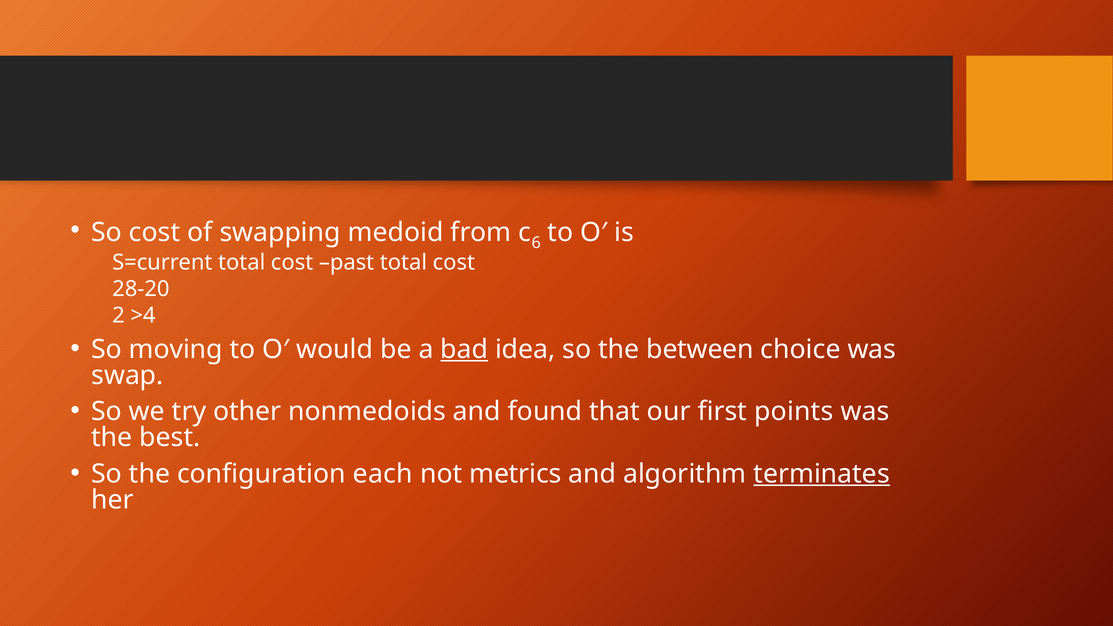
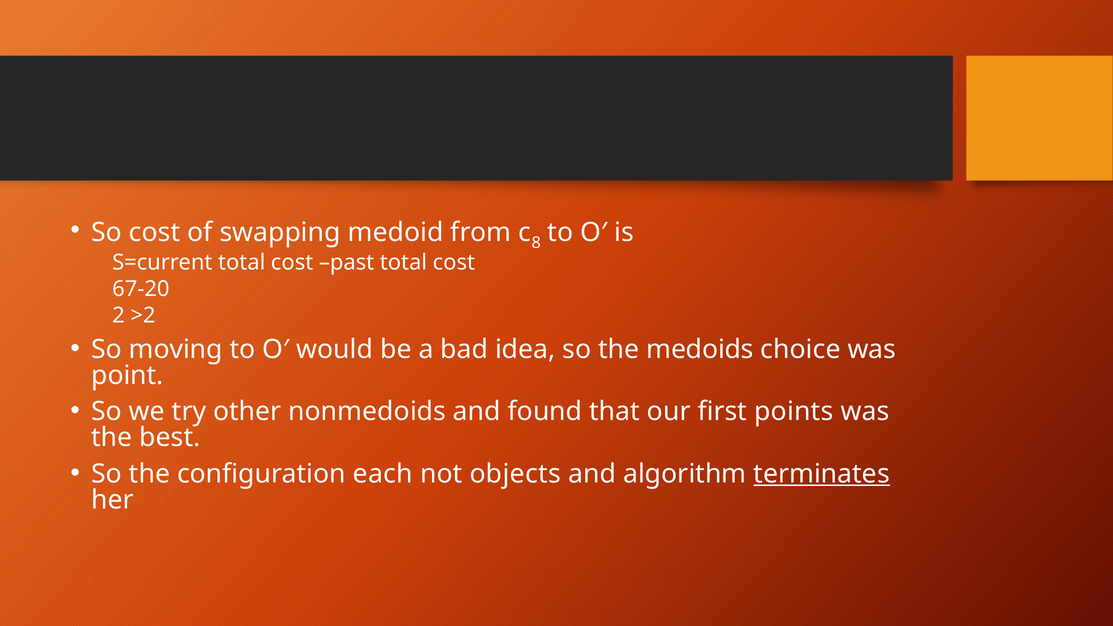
6: 6 -> 8
28-20: 28-20 -> 67-20
>4: >4 -> >2
bad underline: present -> none
between: between -> medoids
swap: swap -> point
metrics: metrics -> objects
